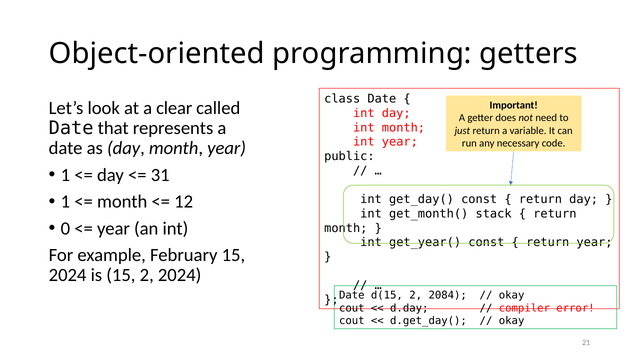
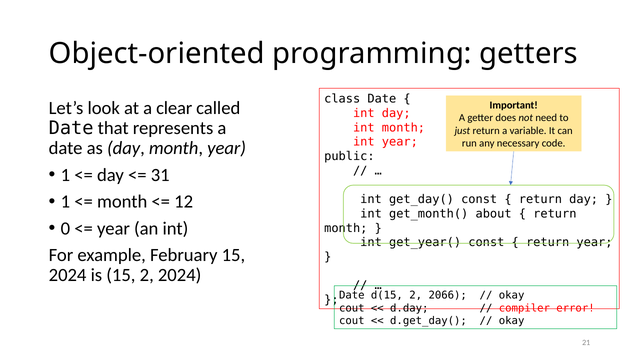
stack: stack -> about
2084: 2084 -> 2066
